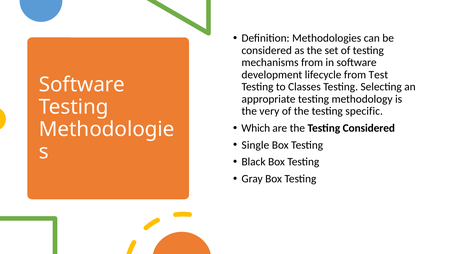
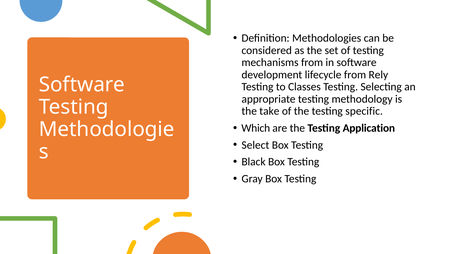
Test: Test -> Rely
very: very -> take
Testing Considered: Considered -> Application
Single: Single -> Select
